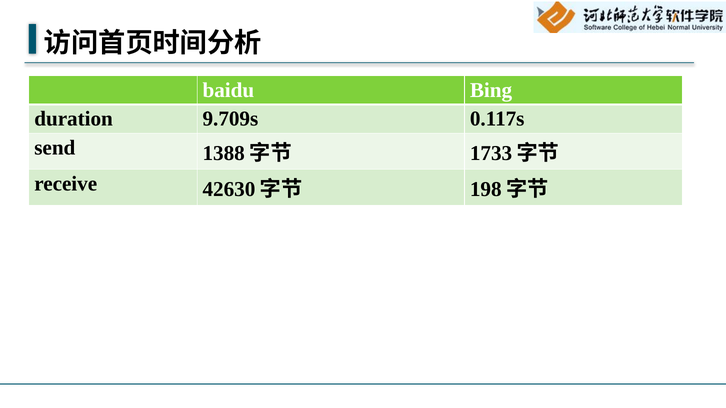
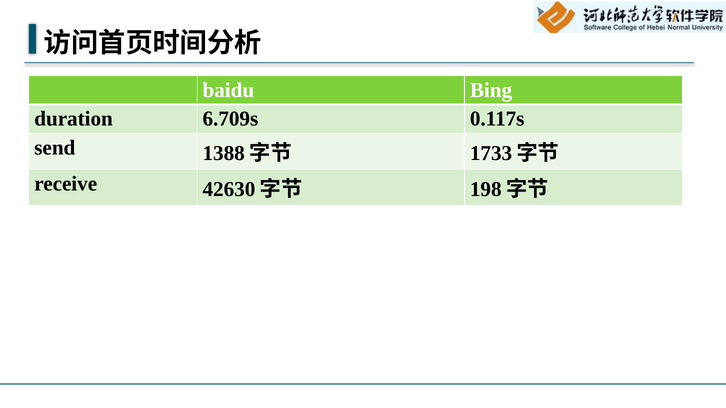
9.709s: 9.709s -> 6.709s
